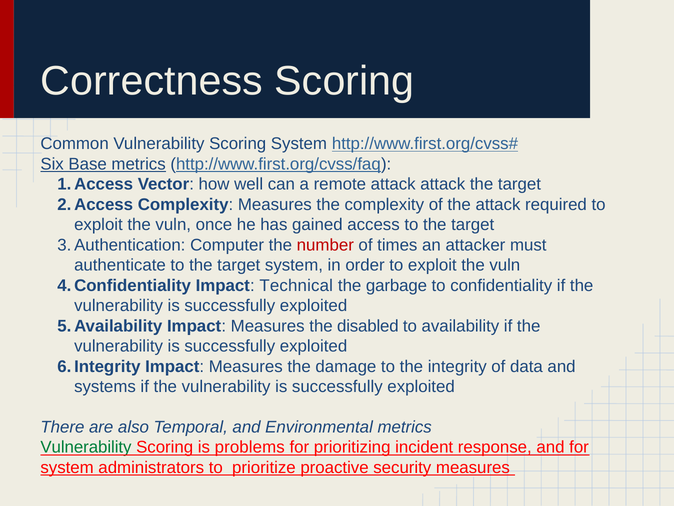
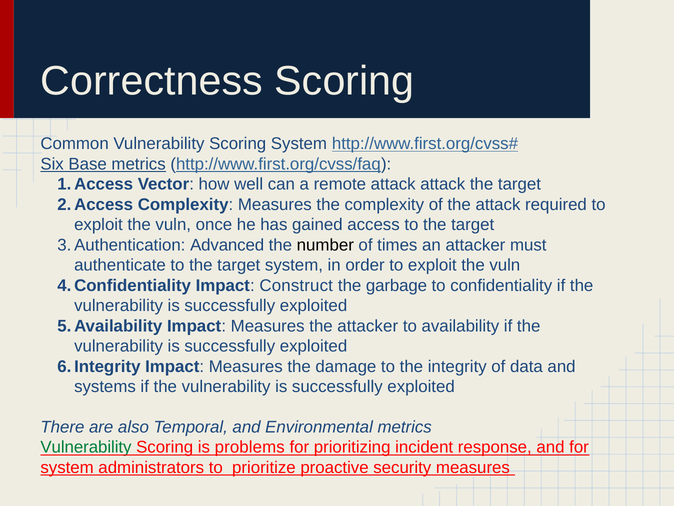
Computer: Computer -> Advanced
number colour: red -> black
Technical: Technical -> Construct
the disabled: disabled -> attacker
